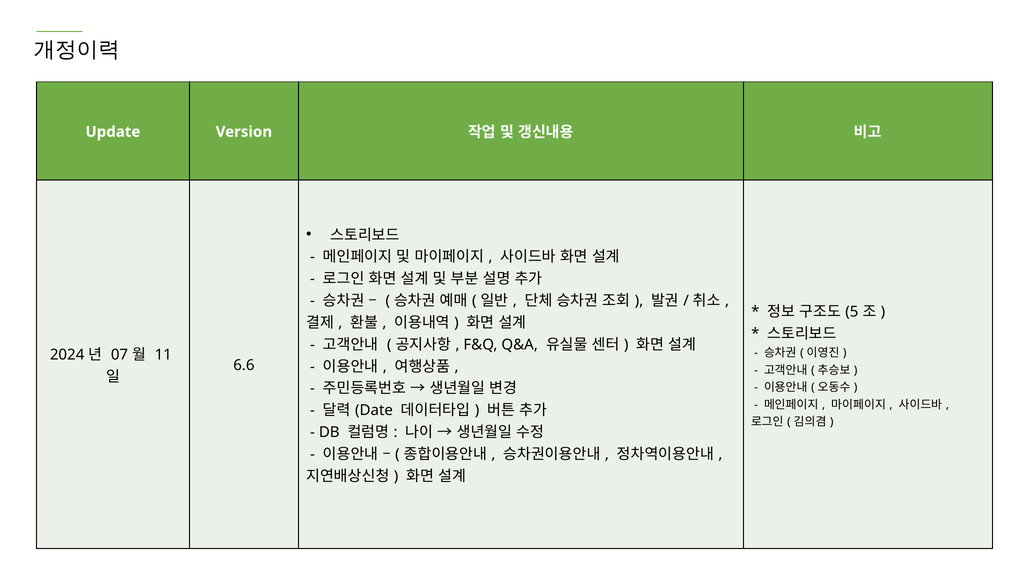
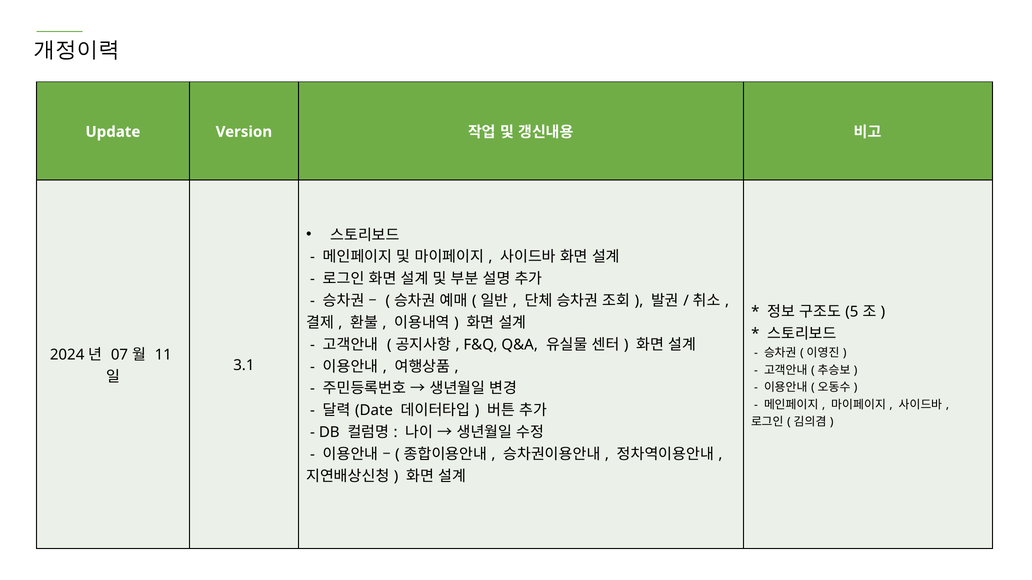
6.6: 6.6 -> 3.1
